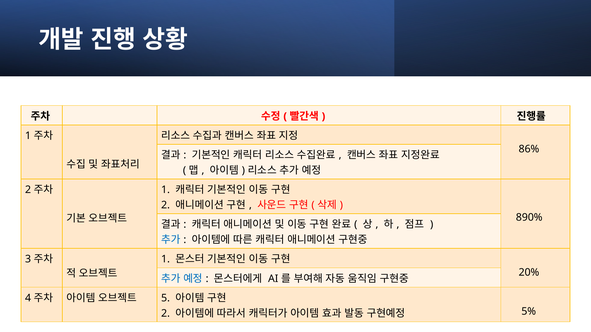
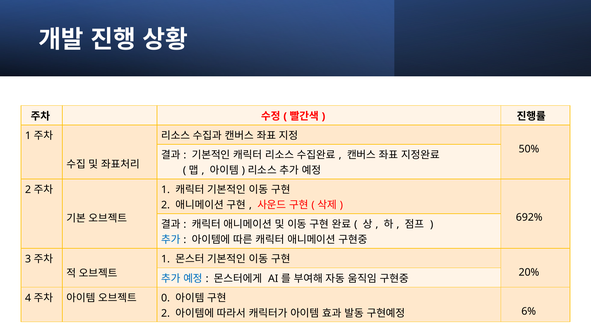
86%: 86% -> 50%
890%: 890% -> 692%
5: 5 -> 0
5%: 5% -> 6%
